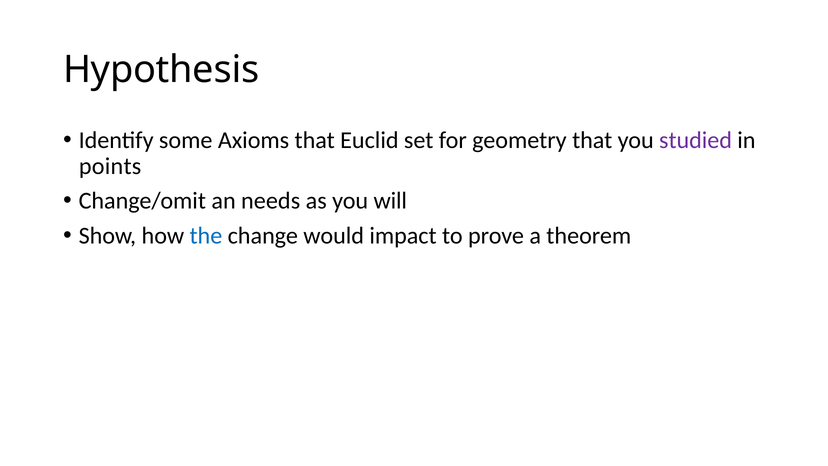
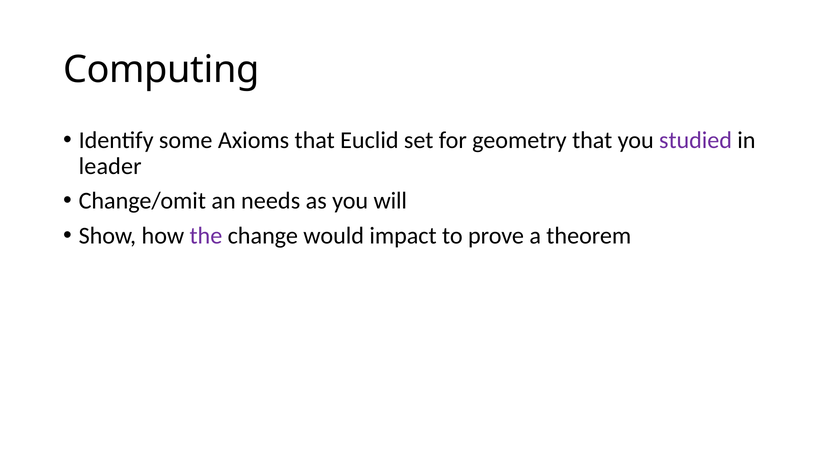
Hypothesis: Hypothesis -> Computing
points: points -> leader
the colour: blue -> purple
